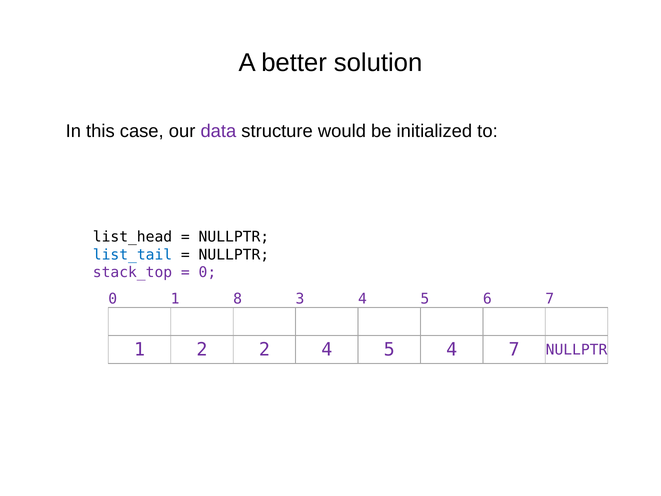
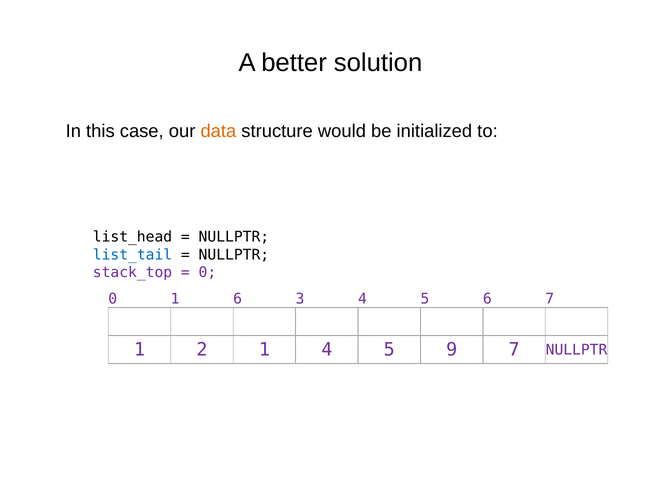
data colour: purple -> orange
1 8: 8 -> 6
2 2: 2 -> 1
5 4: 4 -> 9
